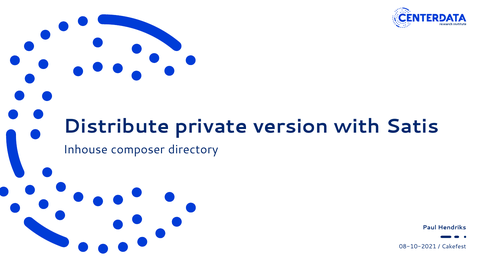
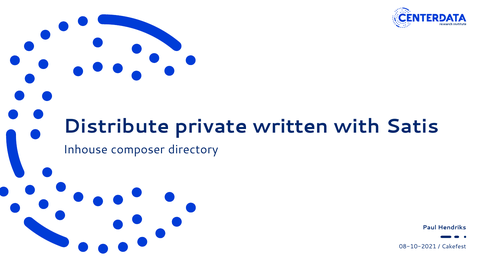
version: version -> written
